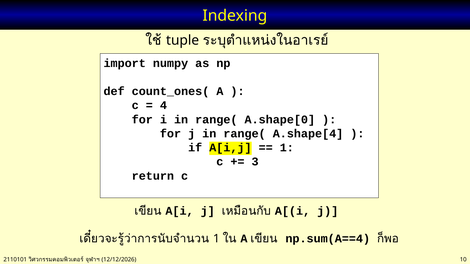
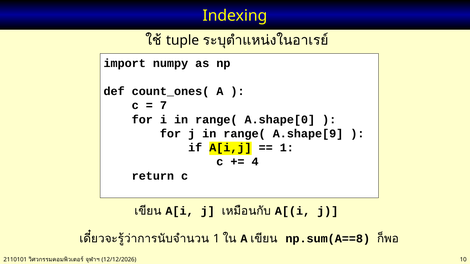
4: 4 -> 7
A.shape[4: A.shape[4 -> A.shape[9
3: 3 -> 4
np.sum(A==4: np.sum(A==4 -> np.sum(A==8
